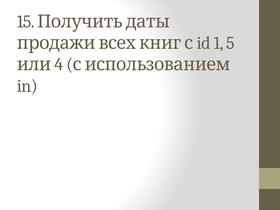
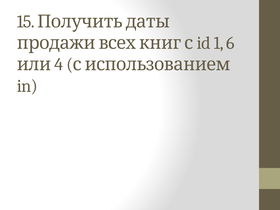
5: 5 -> 6
